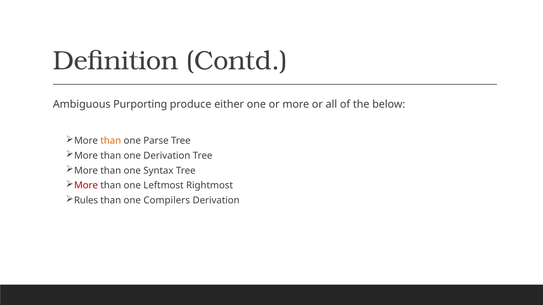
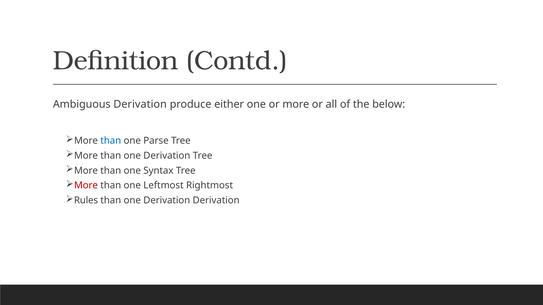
Ambiguous Purporting: Purporting -> Derivation
than at (111, 141) colour: orange -> blue
Compilers at (167, 201): Compilers -> Derivation
